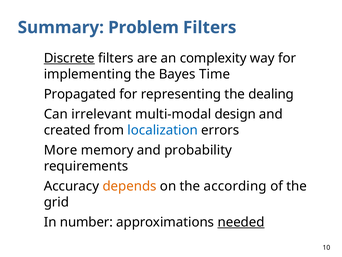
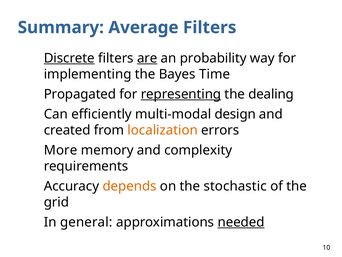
Problem: Problem -> Average
are underline: none -> present
complexity: complexity -> probability
representing underline: none -> present
irrelevant: irrelevant -> efficiently
localization colour: blue -> orange
probability: probability -> complexity
according: according -> stochastic
number: number -> general
